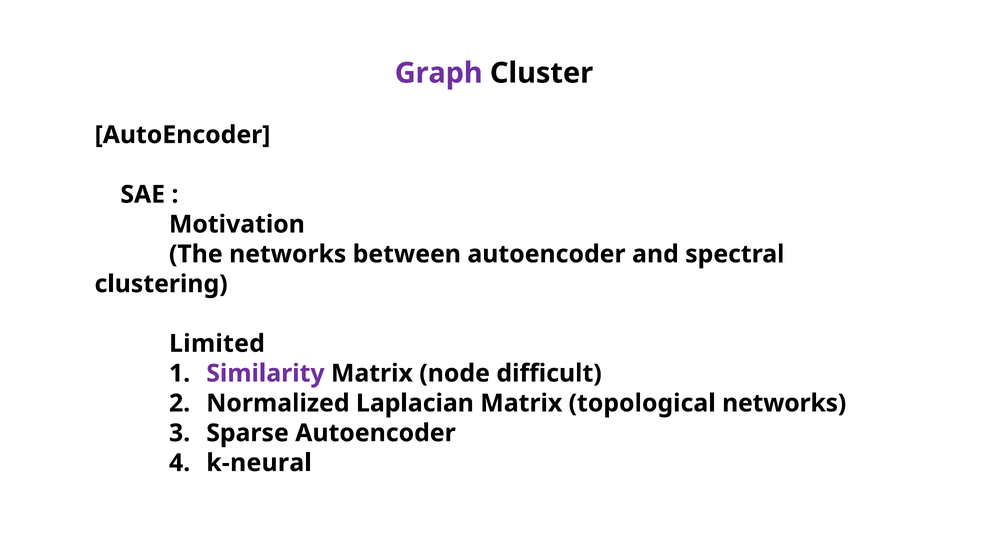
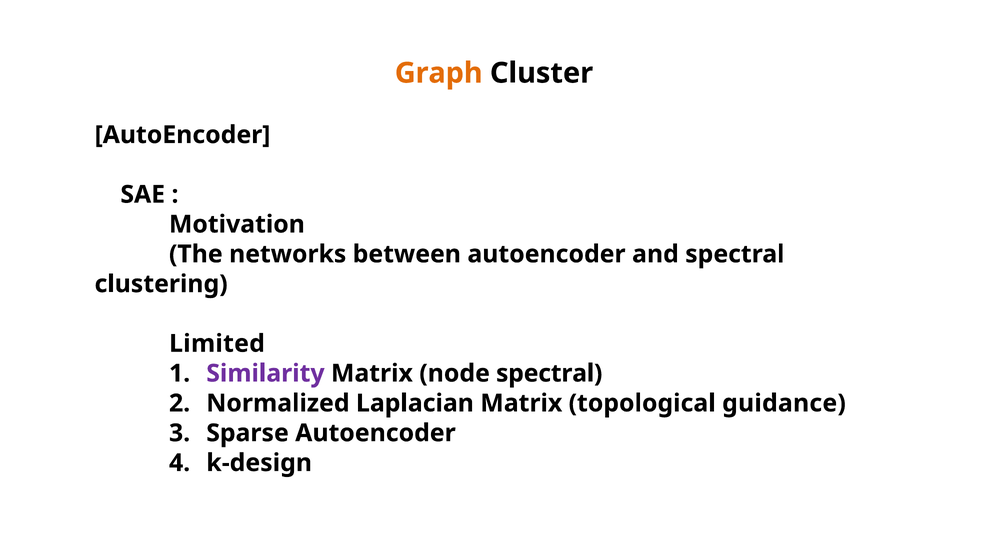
Graph colour: purple -> orange
node difficult: difficult -> spectral
topological networks: networks -> guidance
k-neural: k-neural -> k-design
